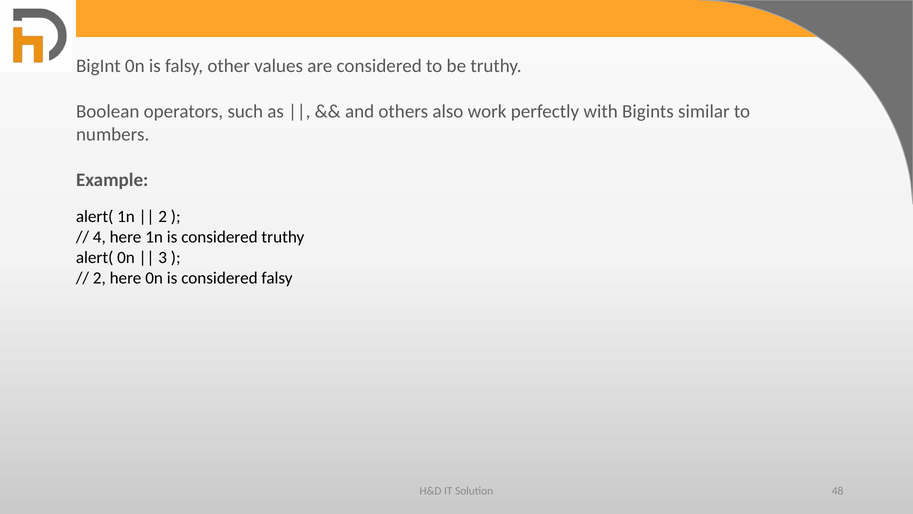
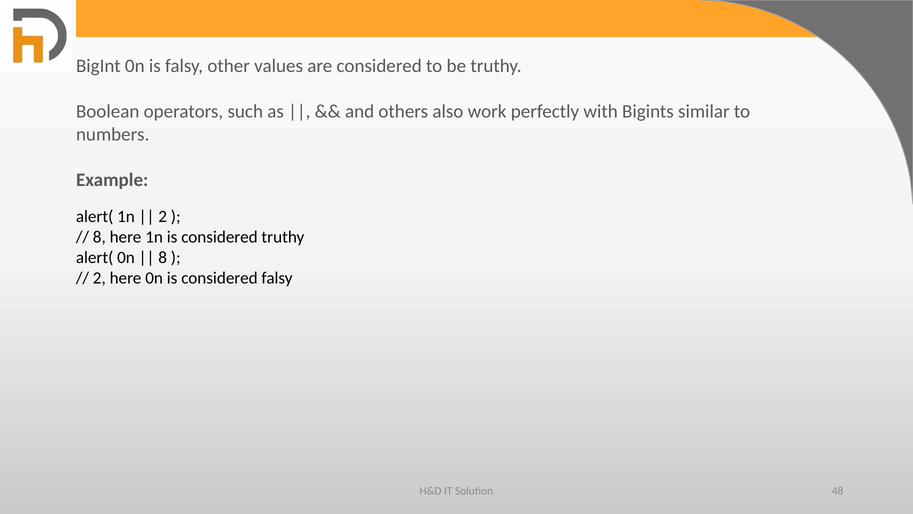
4 at (99, 237): 4 -> 8
3 at (163, 258): 3 -> 8
